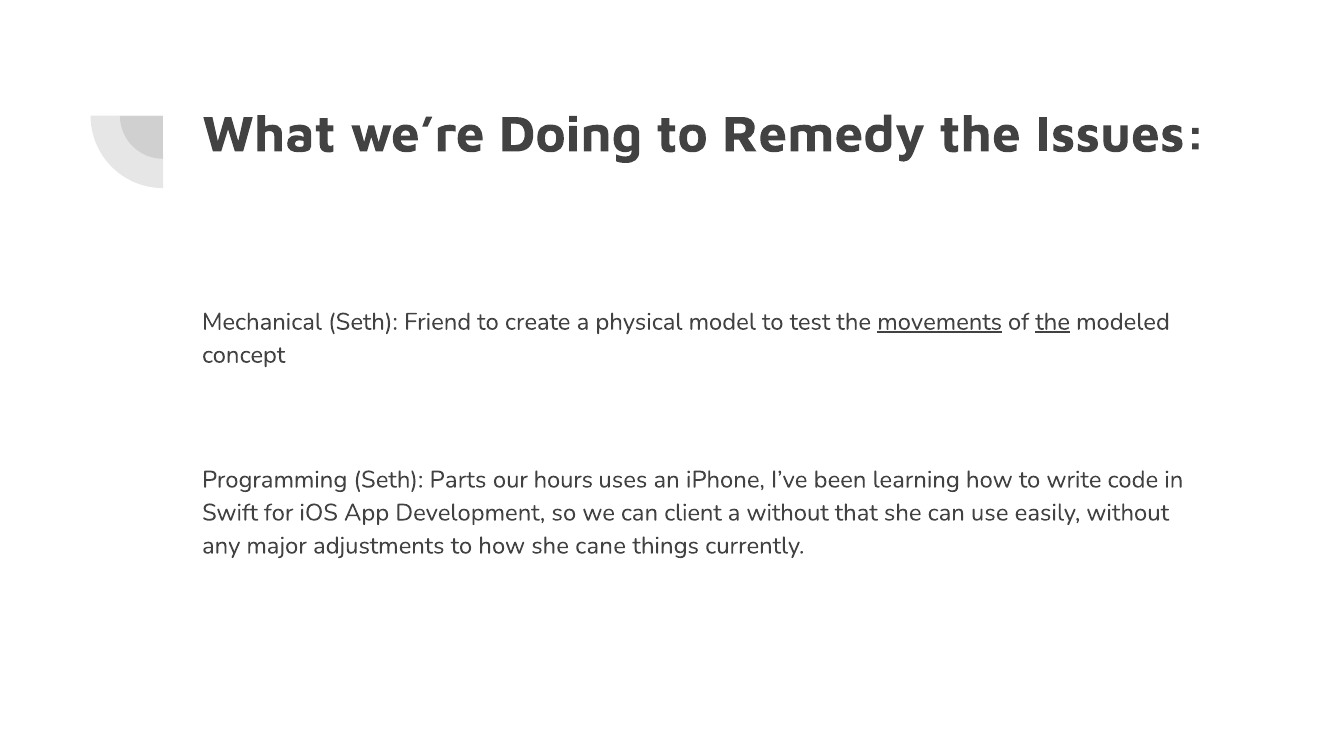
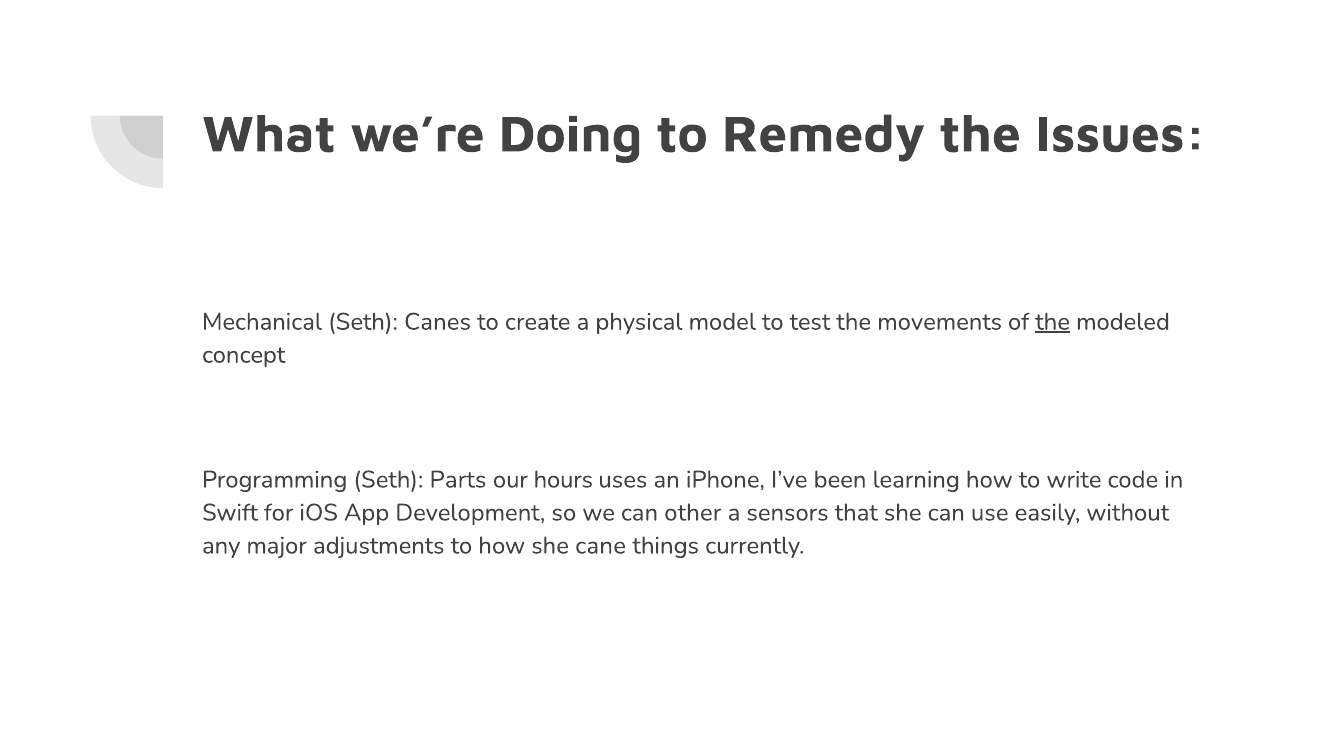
Friend: Friend -> Canes
movements underline: present -> none
client: client -> other
a without: without -> sensors
